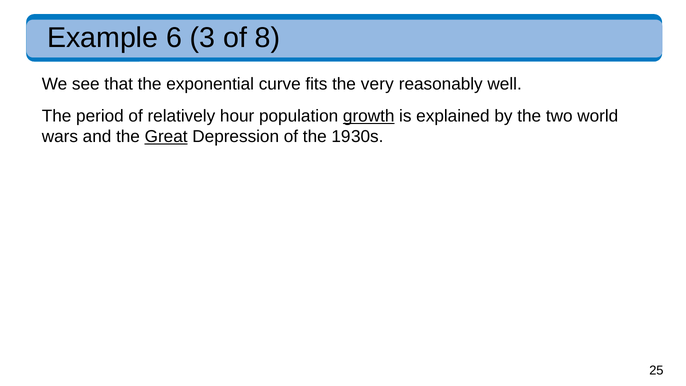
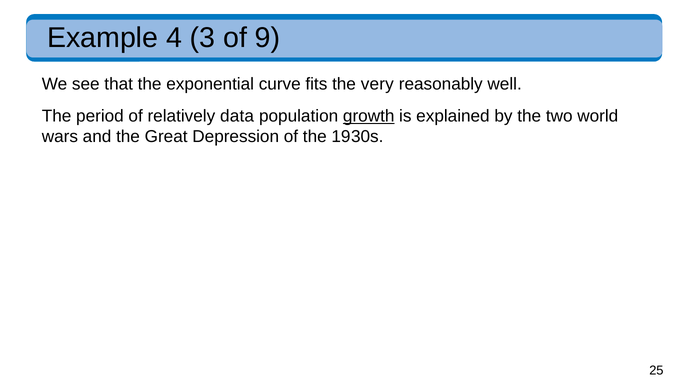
6: 6 -> 4
8: 8 -> 9
hour: hour -> data
Great underline: present -> none
